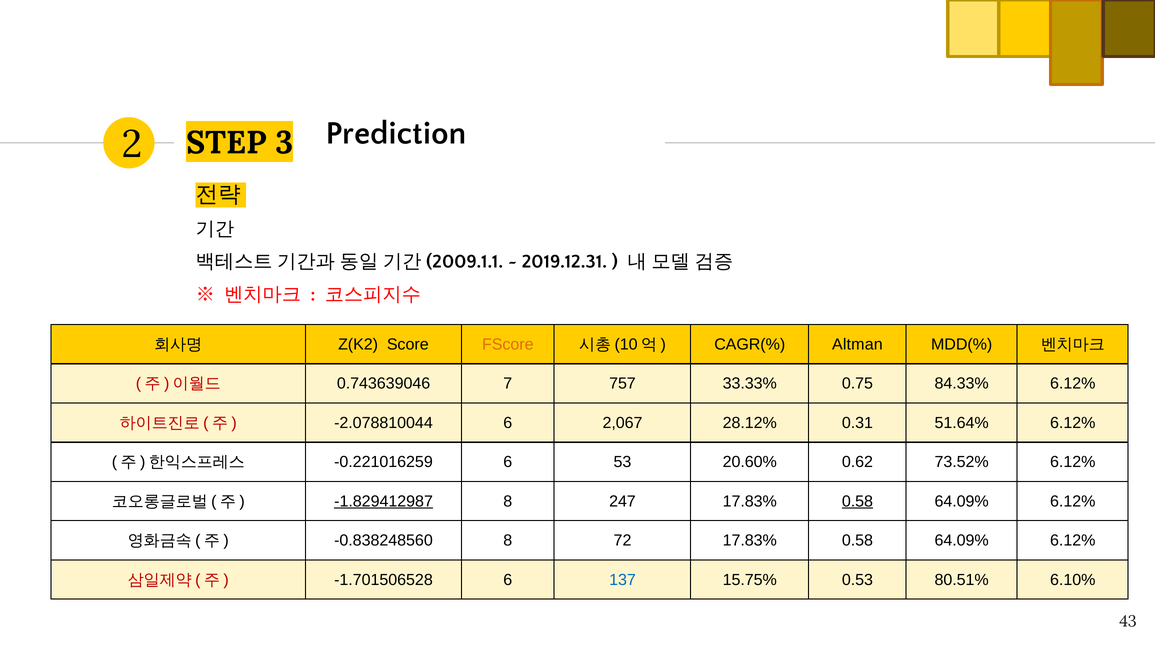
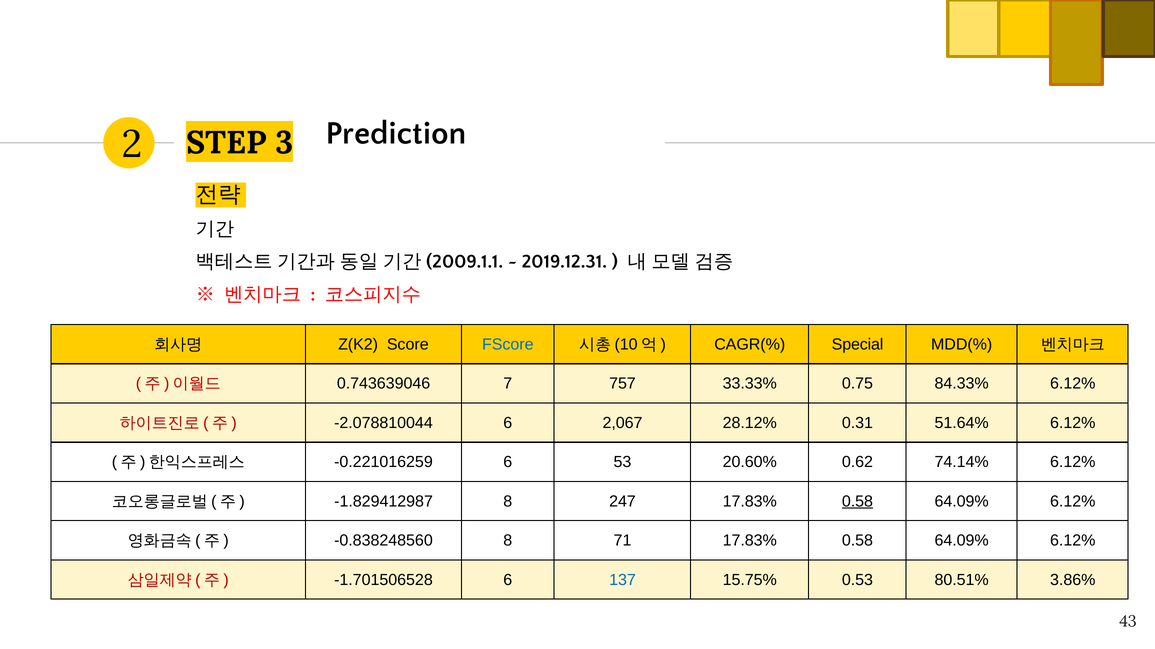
FScore colour: orange -> blue
Altman: Altman -> Special
73.52%: 73.52% -> 74.14%
-1.829412987 underline: present -> none
72: 72 -> 71
6.10%: 6.10% -> 3.86%
